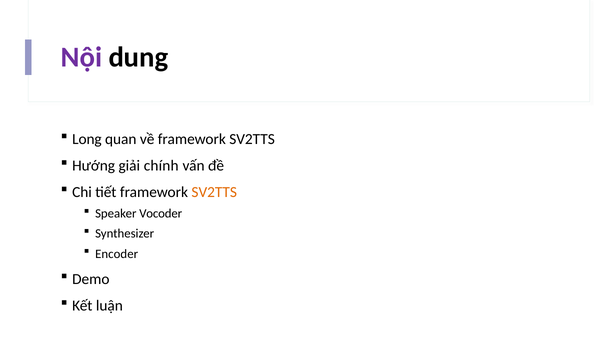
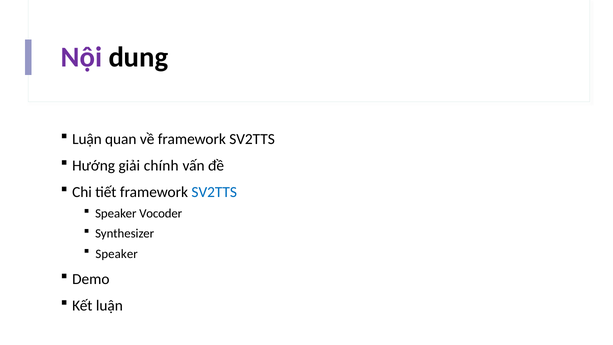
Long at (87, 139): Long -> Luận
SV2TTS at (214, 192) colour: orange -> blue
Encoder at (117, 254): Encoder -> Speaker
